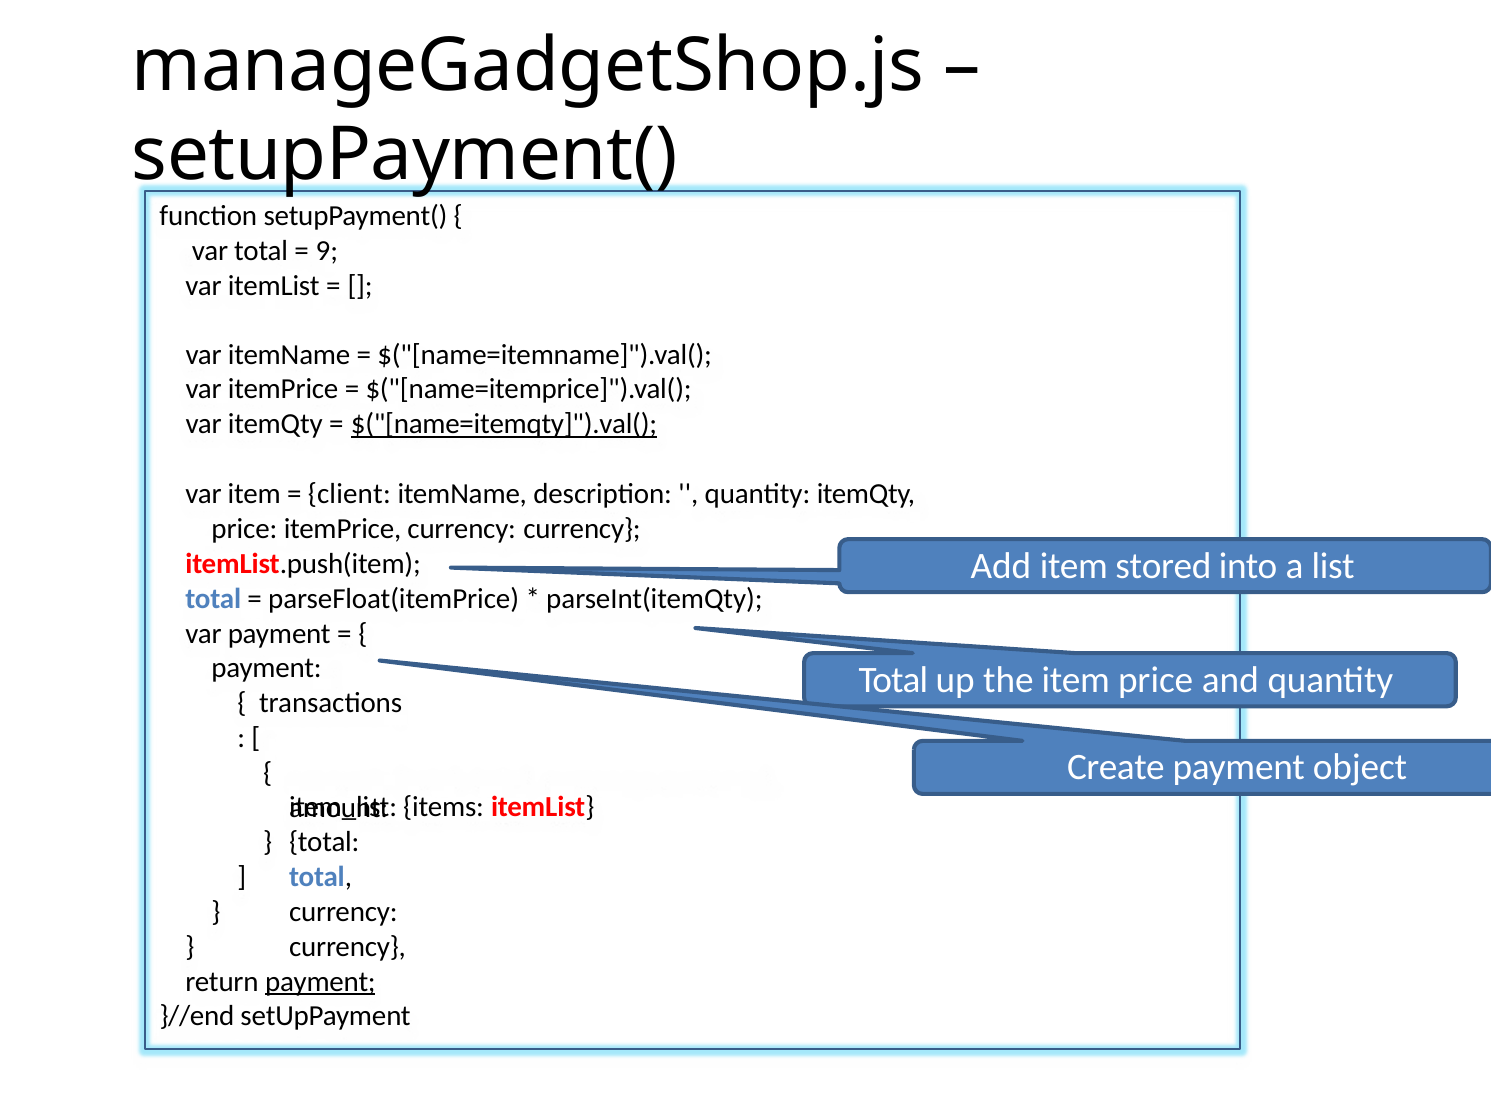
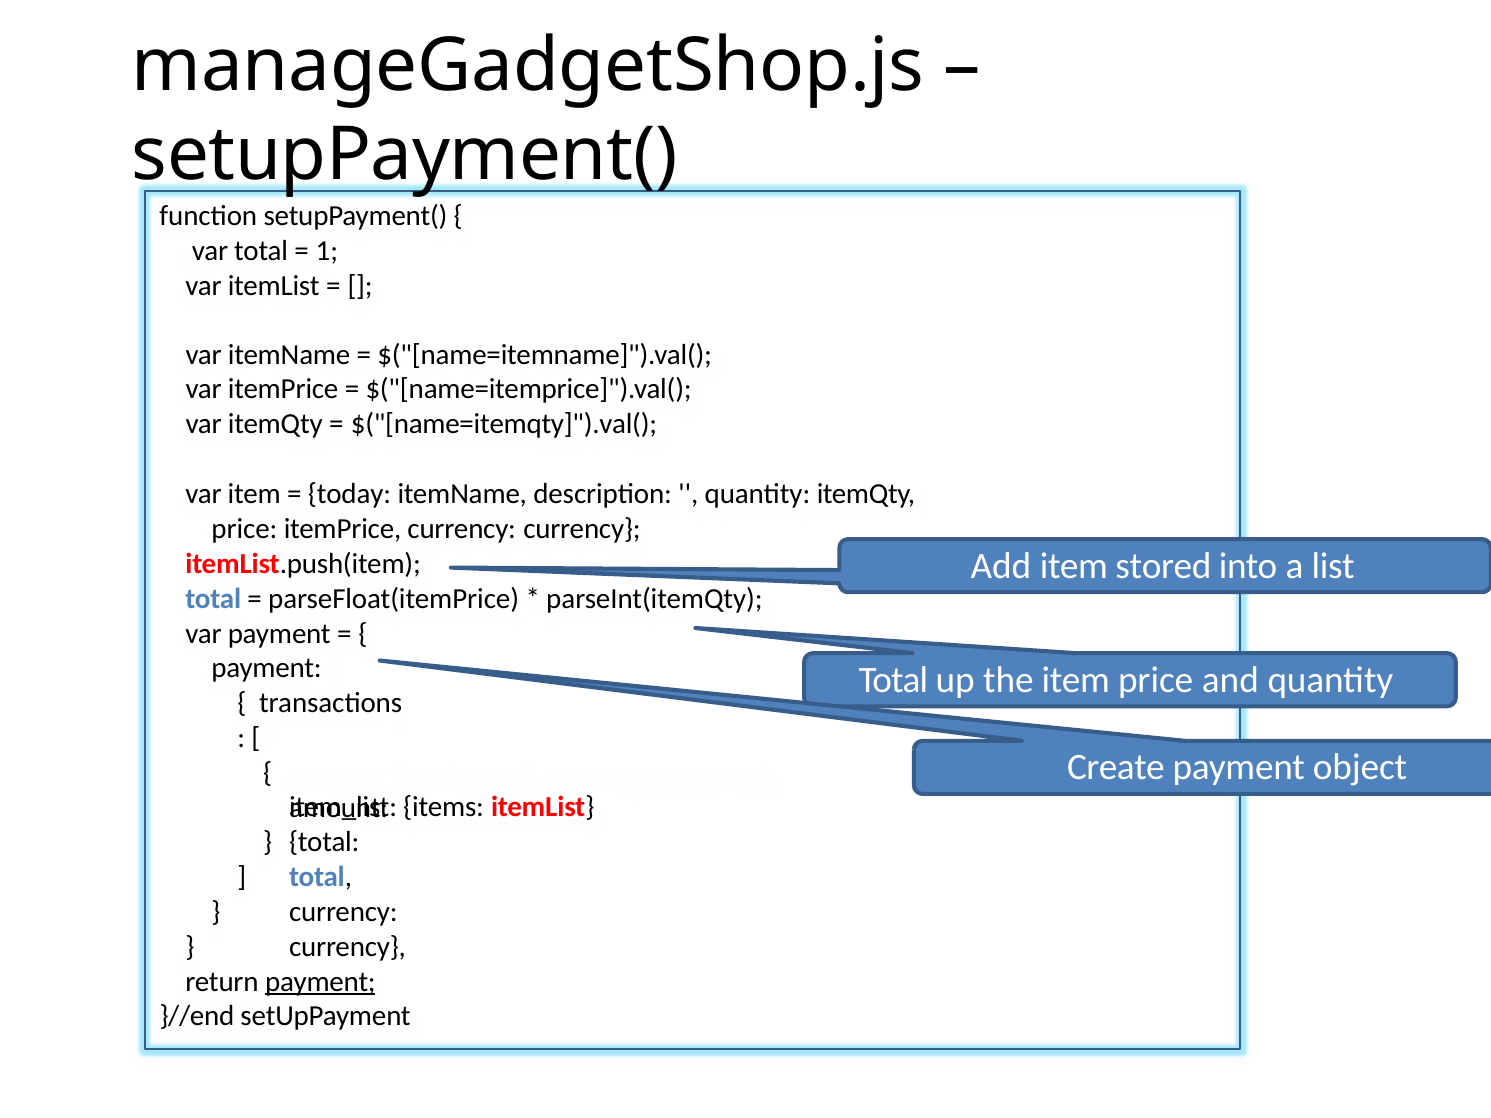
9: 9 -> 1
$("[name=itemqty]").val( underline: present -> none
client: client -> today
